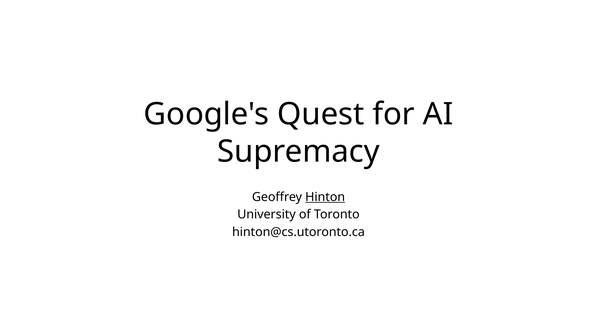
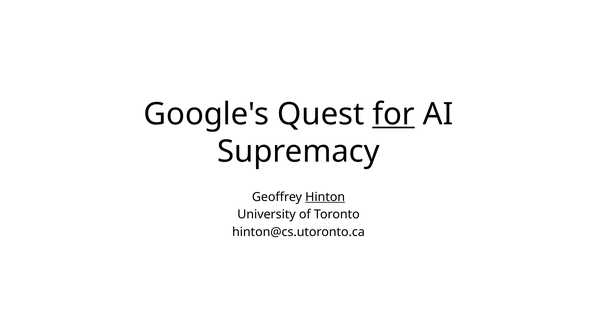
for underline: none -> present
